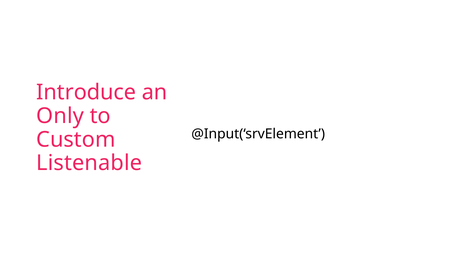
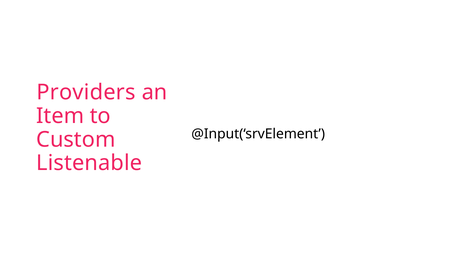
Introduce: Introduce -> Providers
Only: Only -> Item
